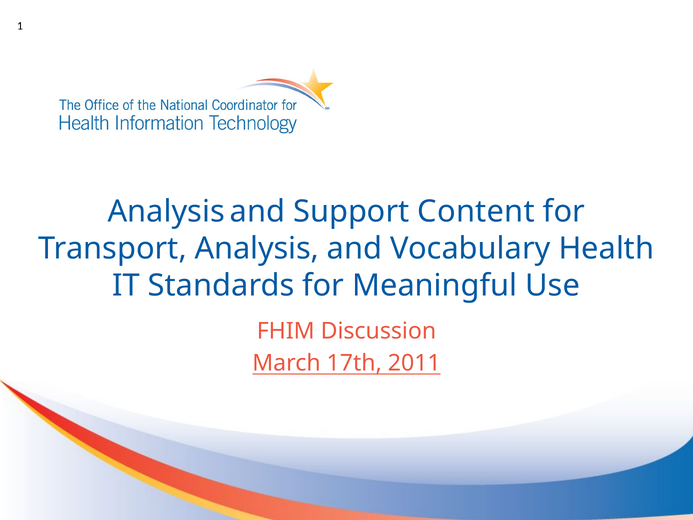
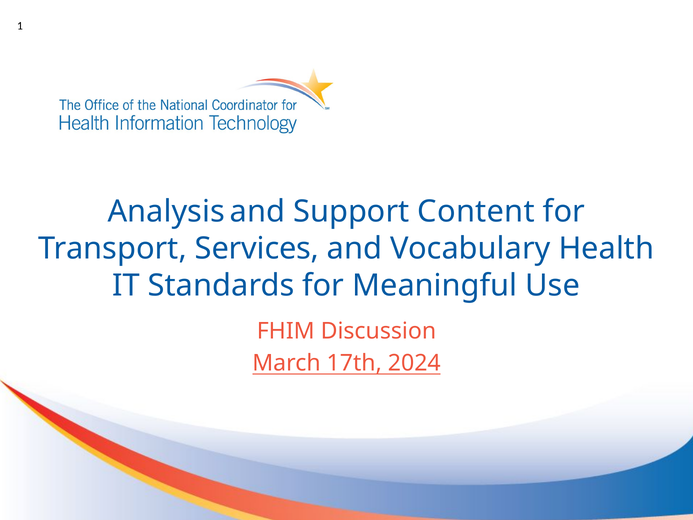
Transport Analysis: Analysis -> Services
2011: 2011 -> 2024
